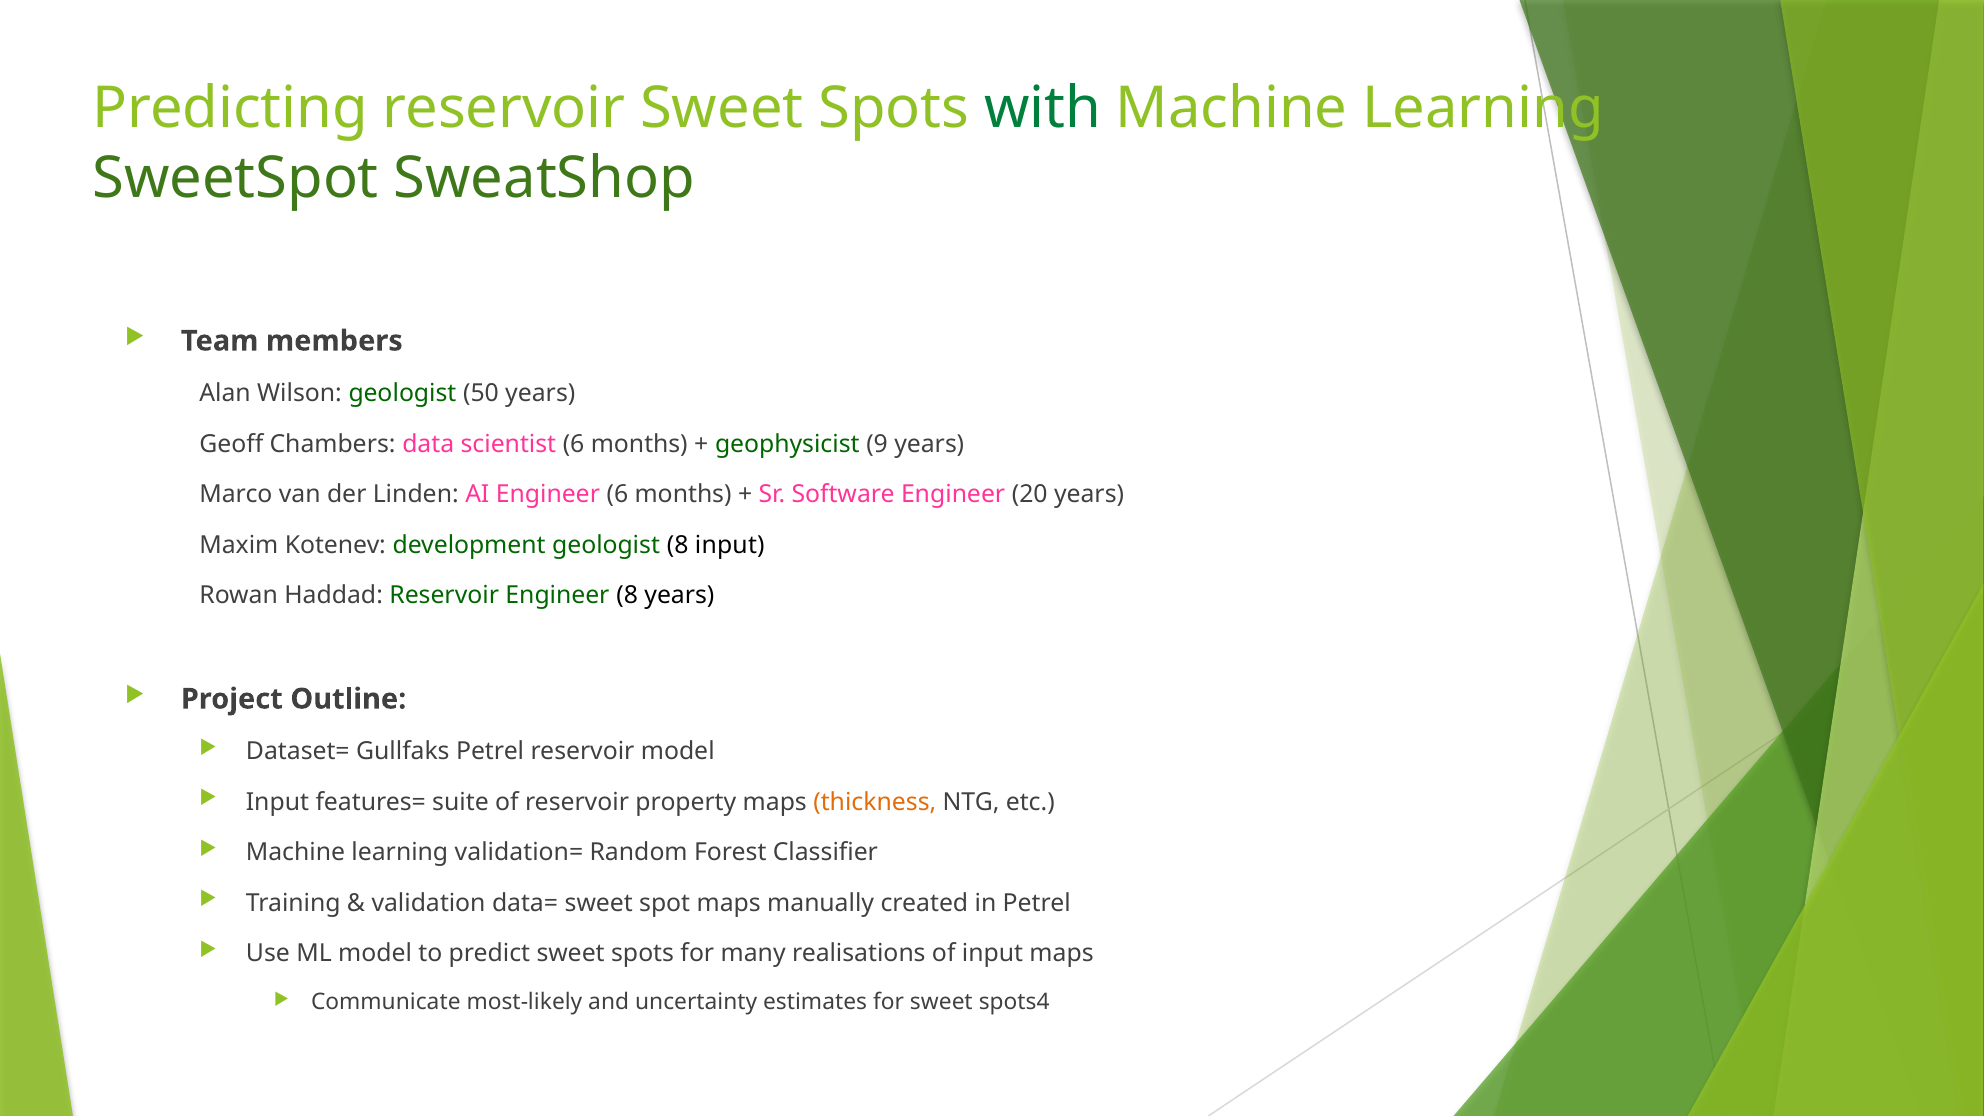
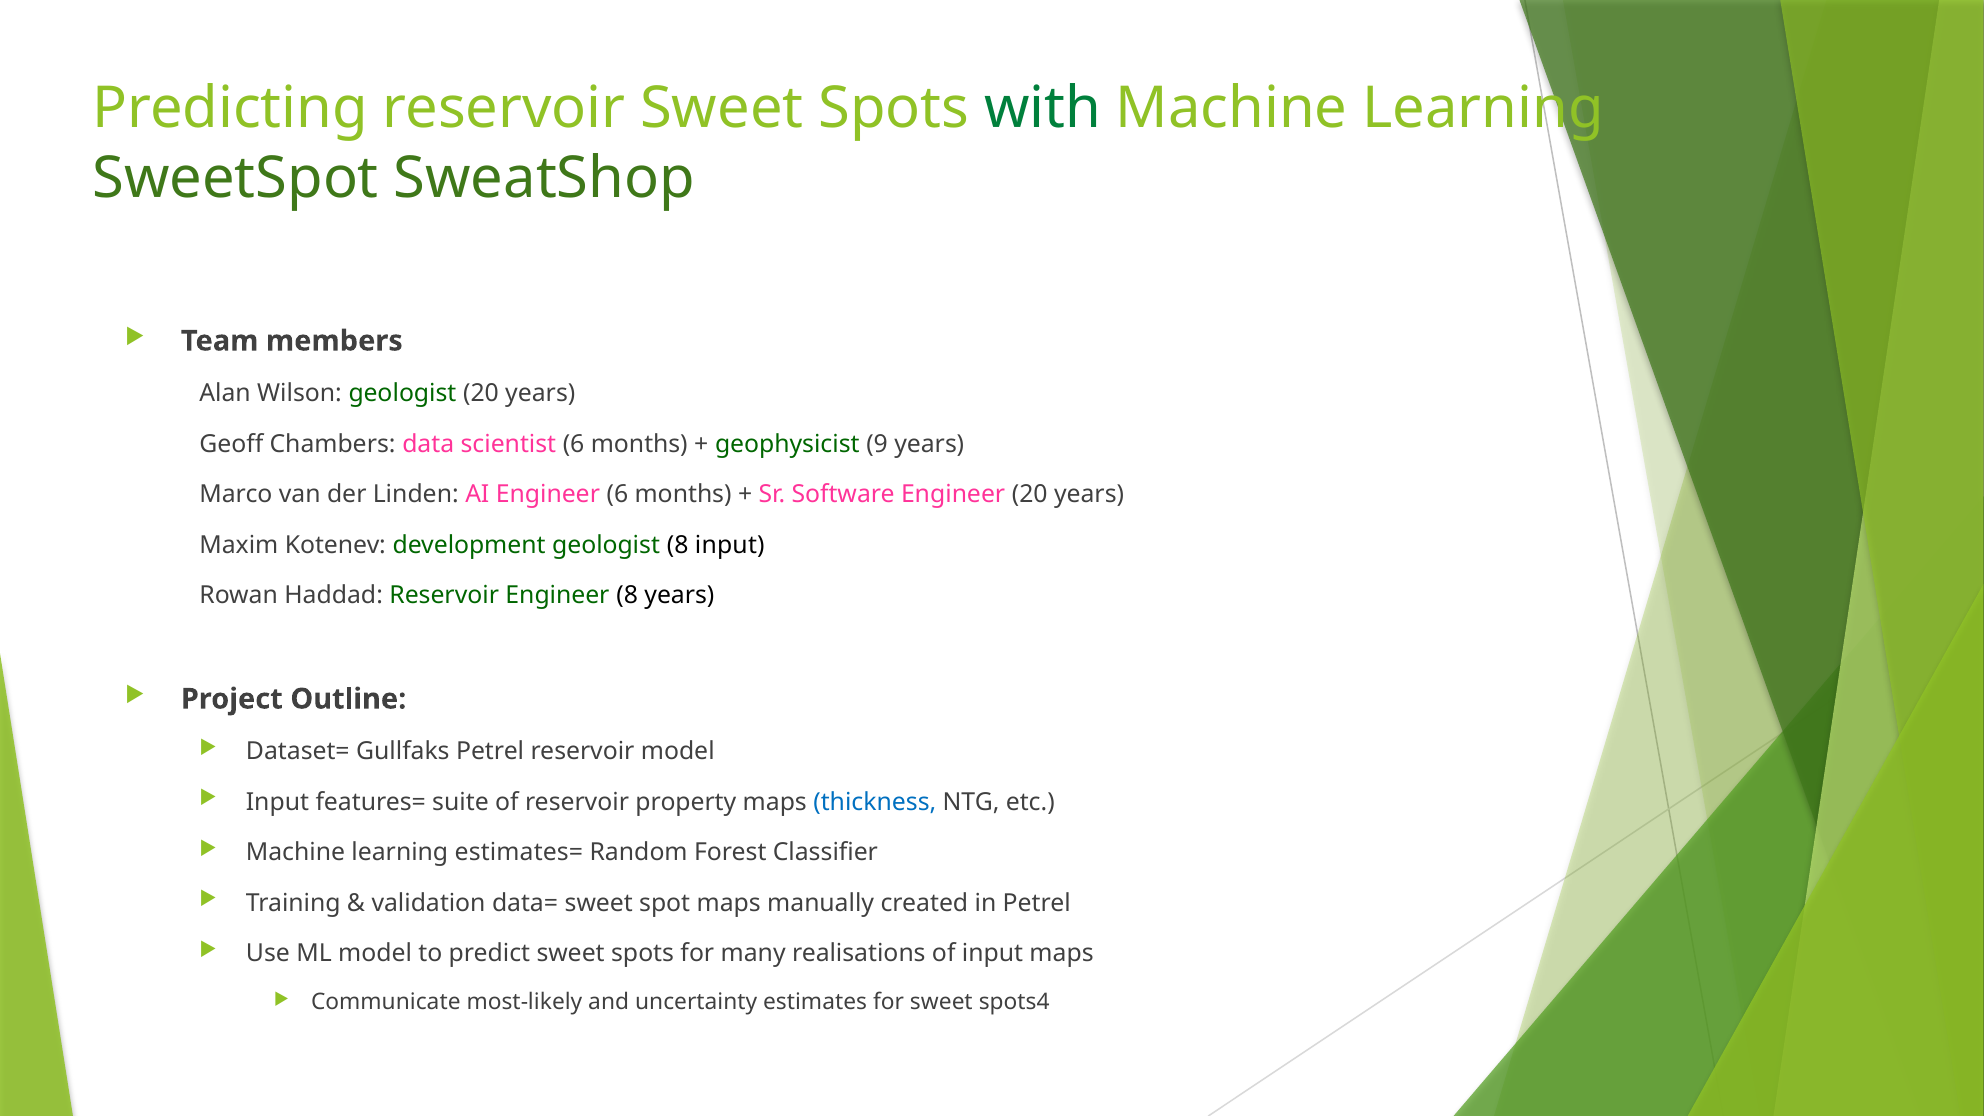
geologist 50: 50 -> 20
thickness colour: orange -> blue
validation=: validation= -> estimates=
